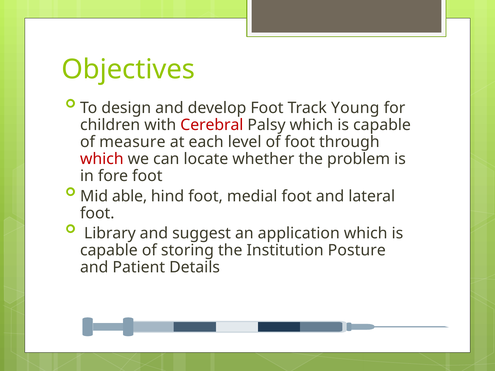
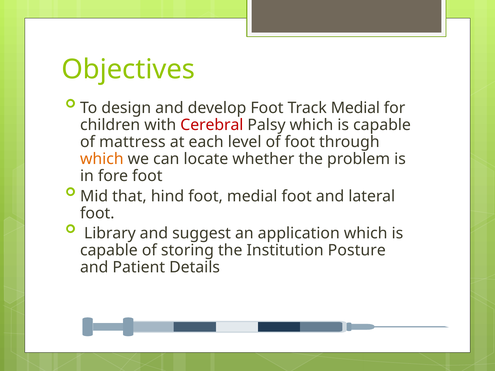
Track Young: Young -> Medial
measure: measure -> mattress
which at (102, 159) colour: red -> orange
able: able -> that
